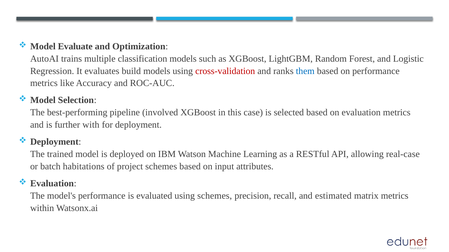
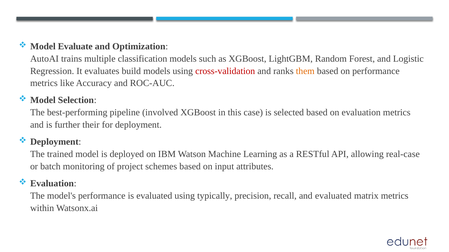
them colour: blue -> orange
with: with -> their
habitations: habitations -> monitoring
using schemes: schemes -> typically
and estimated: estimated -> evaluated
